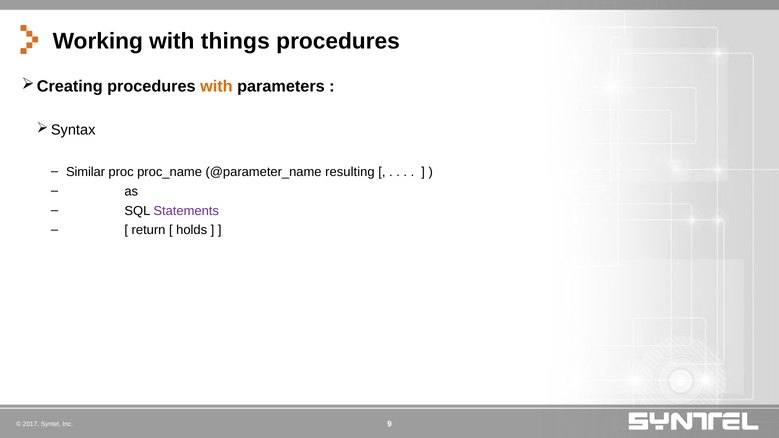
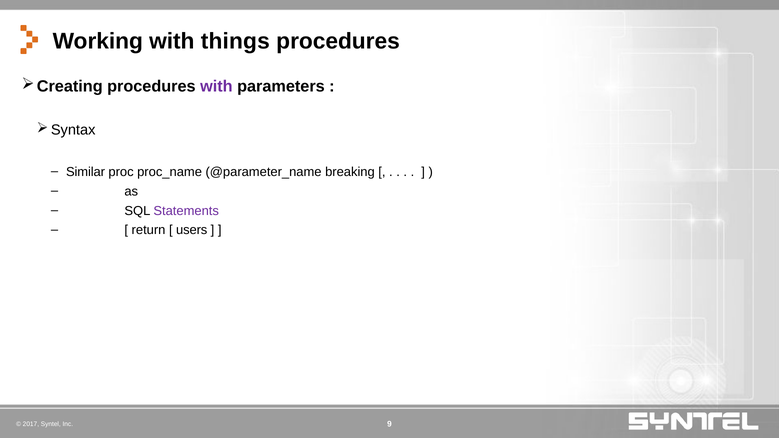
with at (216, 86) colour: orange -> purple
resulting: resulting -> breaking
holds: holds -> users
